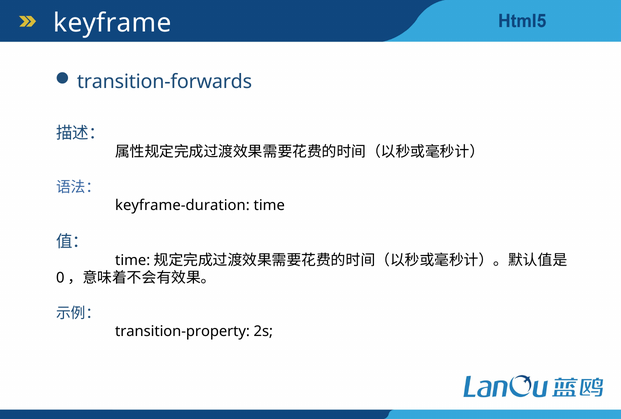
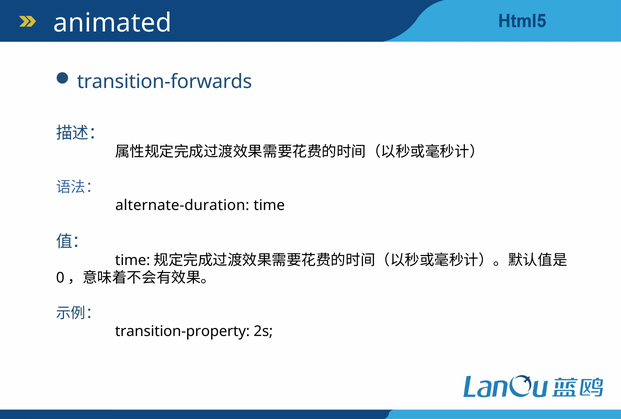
keyframe: keyframe -> animated
keyframe-duration: keyframe-duration -> alternate-duration
